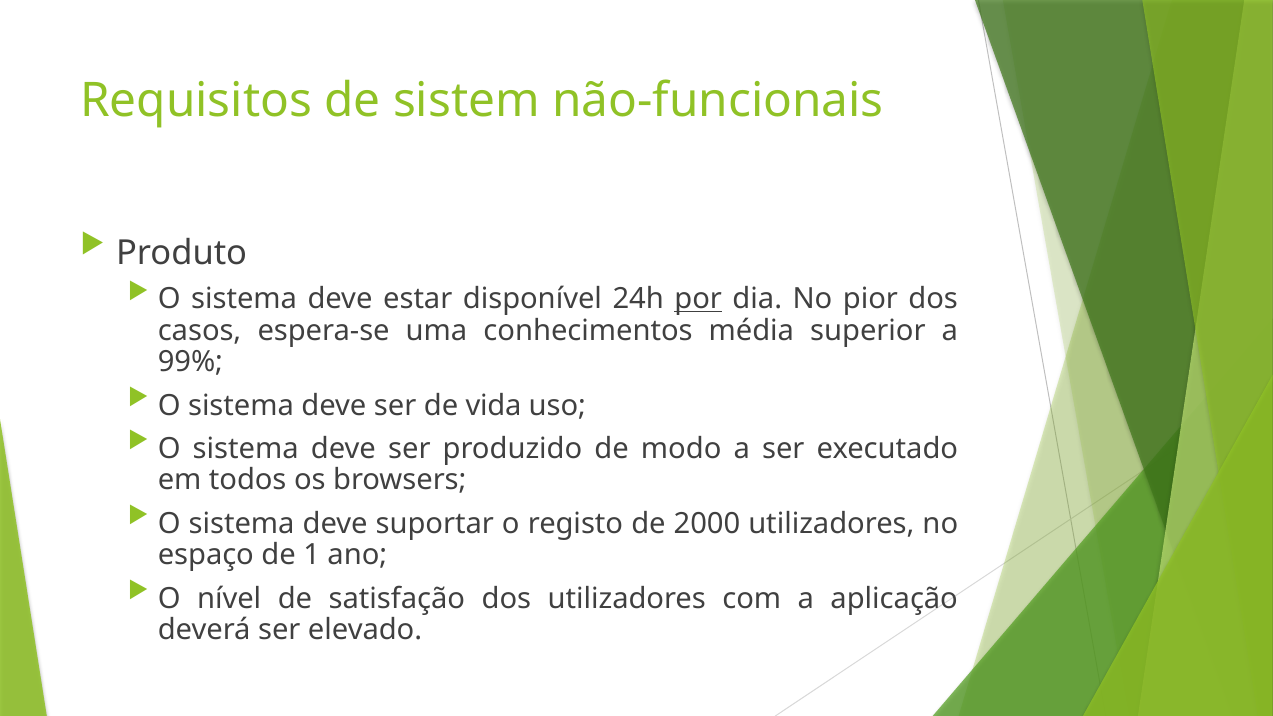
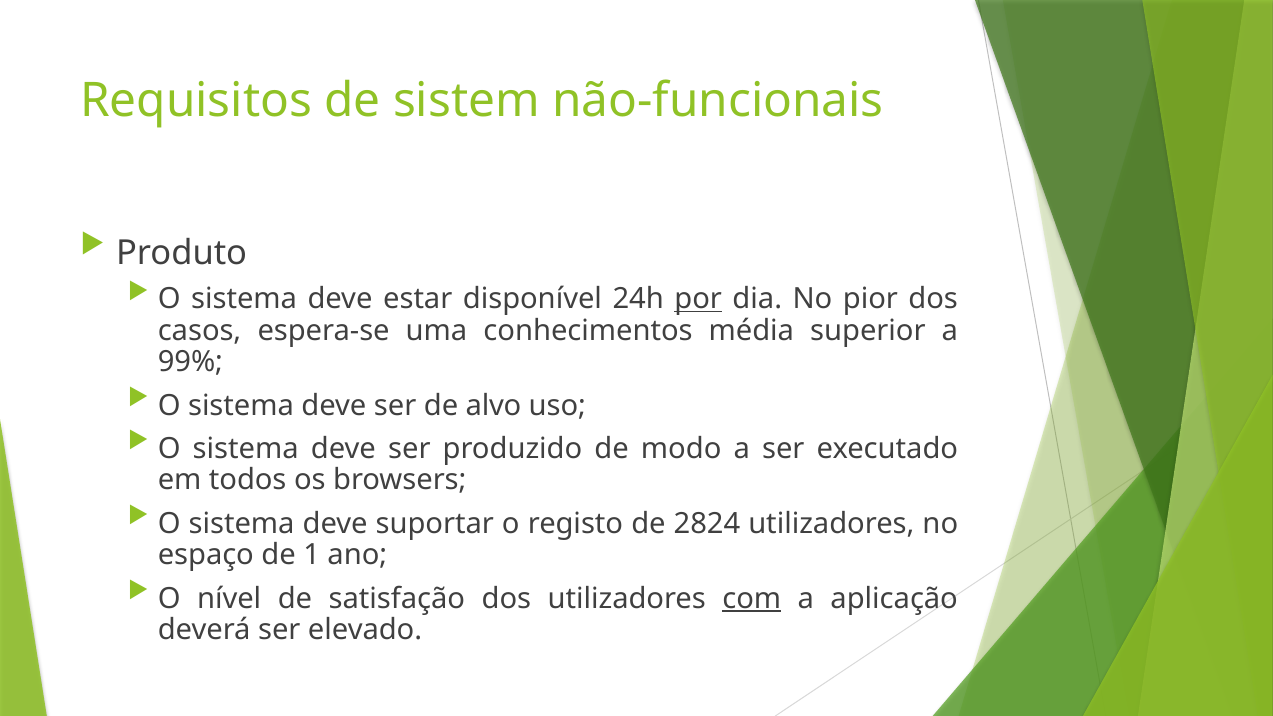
vida: vida -> alvo
2000: 2000 -> 2824
com underline: none -> present
